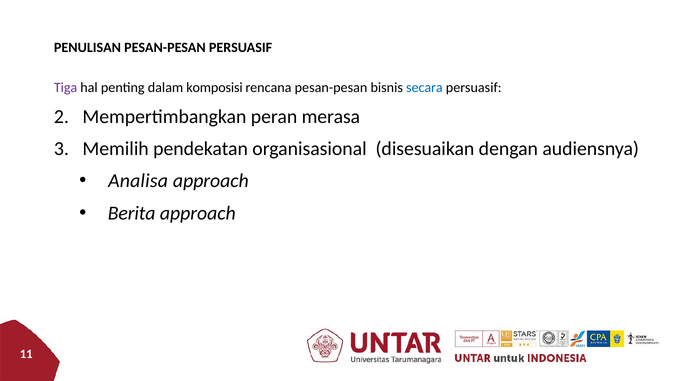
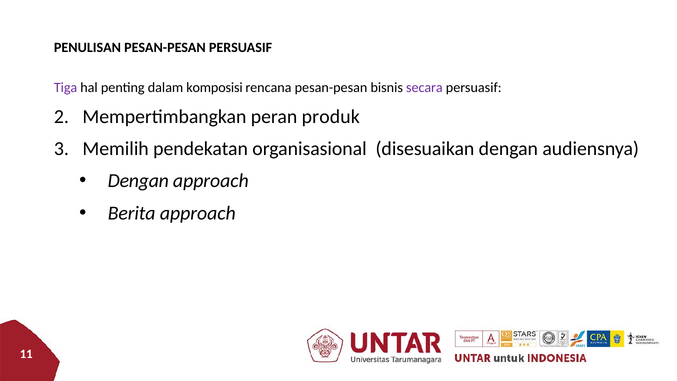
secara colour: blue -> purple
merasa: merasa -> produk
Analisa at (138, 181): Analisa -> Dengan
